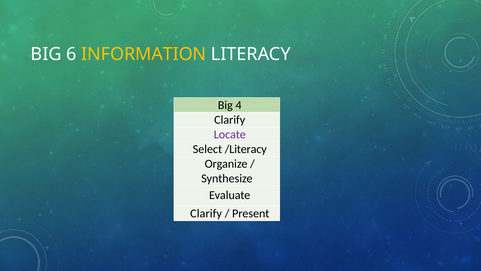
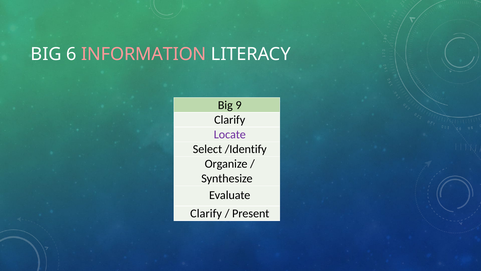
INFORMATION colour: yellow -> pink
4: 4 -> 9
/Literacy: /Literacy -> /Identify
